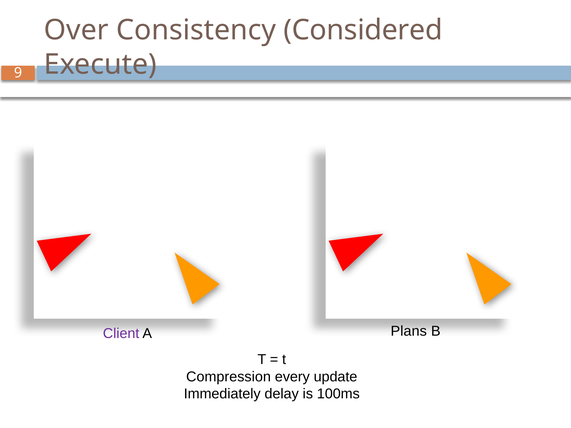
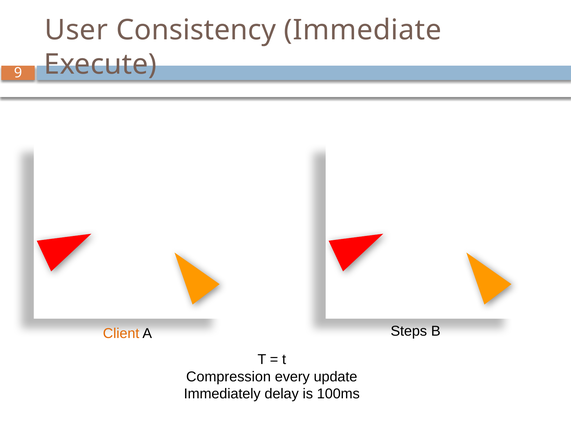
Over: Over -> User
Considered: Considered -> Immediate
Client colour: purple -> orange
Plans: Plans -> Steps
